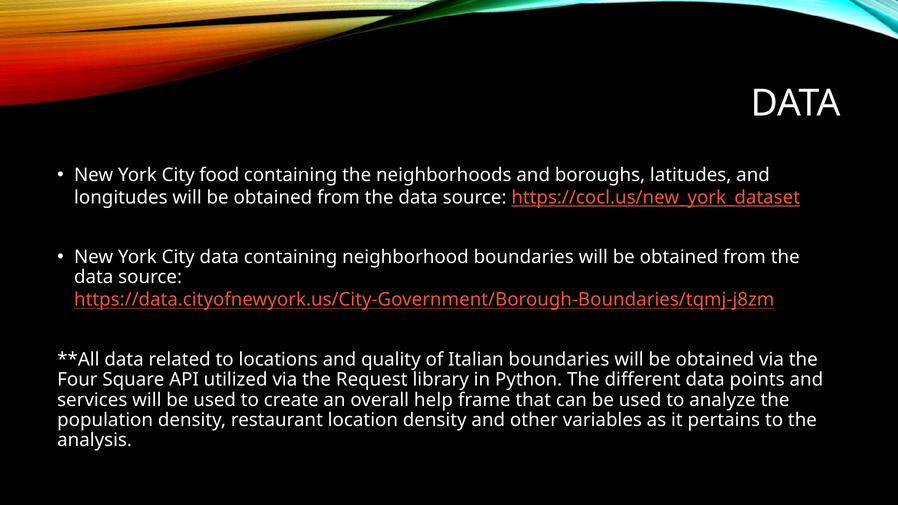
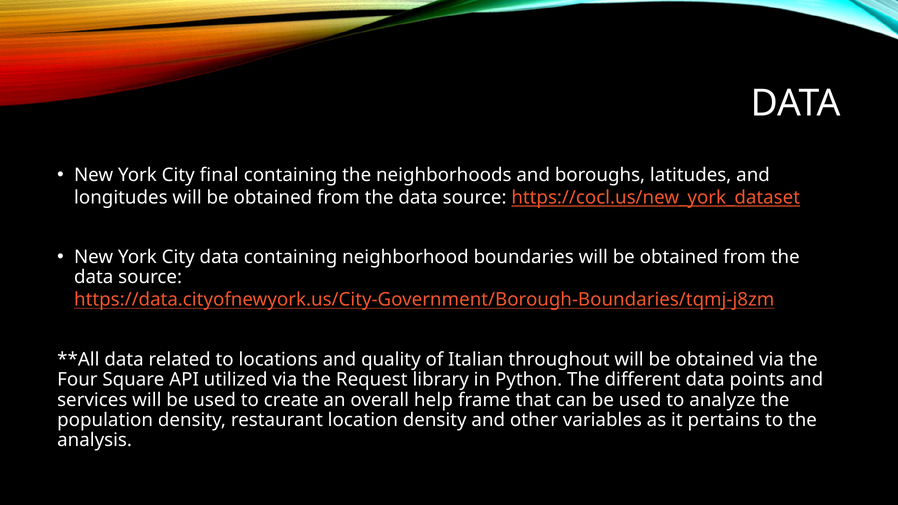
food: food -> final
Italian boundaries: boundaries -> throughout
